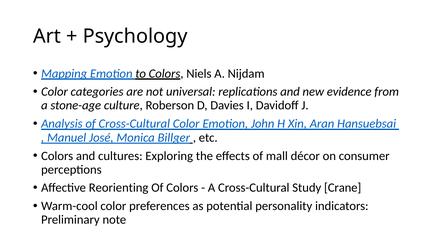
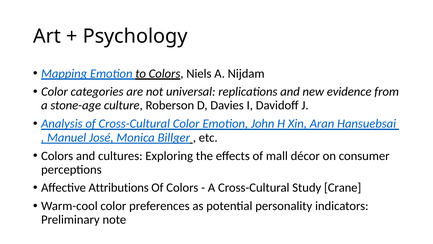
Reorienting: Reorienting -> Attributions
